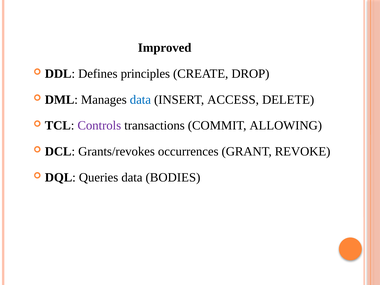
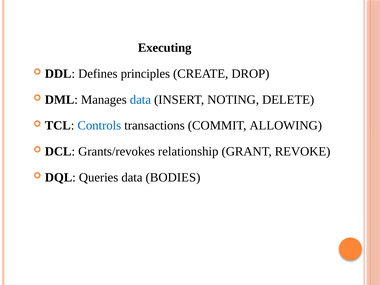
Improved: Improved -> Executing
ACCESS: ACCESS -> NOTING
Controls colour: purple -> blue
occurrences: occurrences -> relationship
